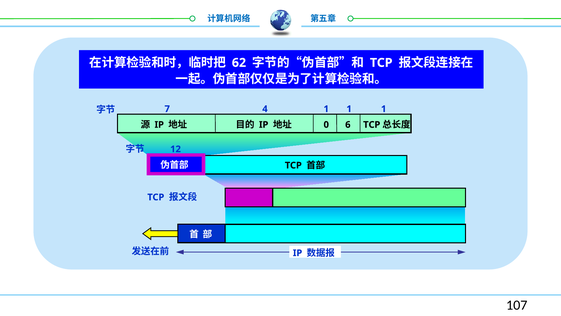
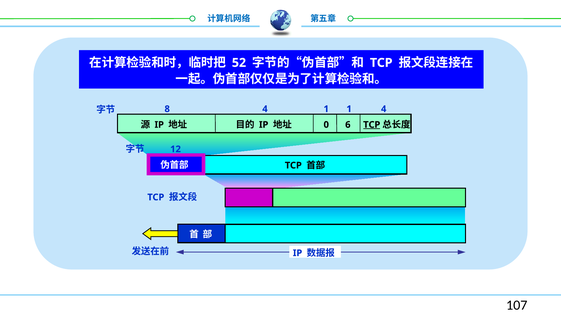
62: 62 -> 52
7: 7 -> 8
1 1 1: 1 -> 4
TCP at (372, 125) underline: none -> present
